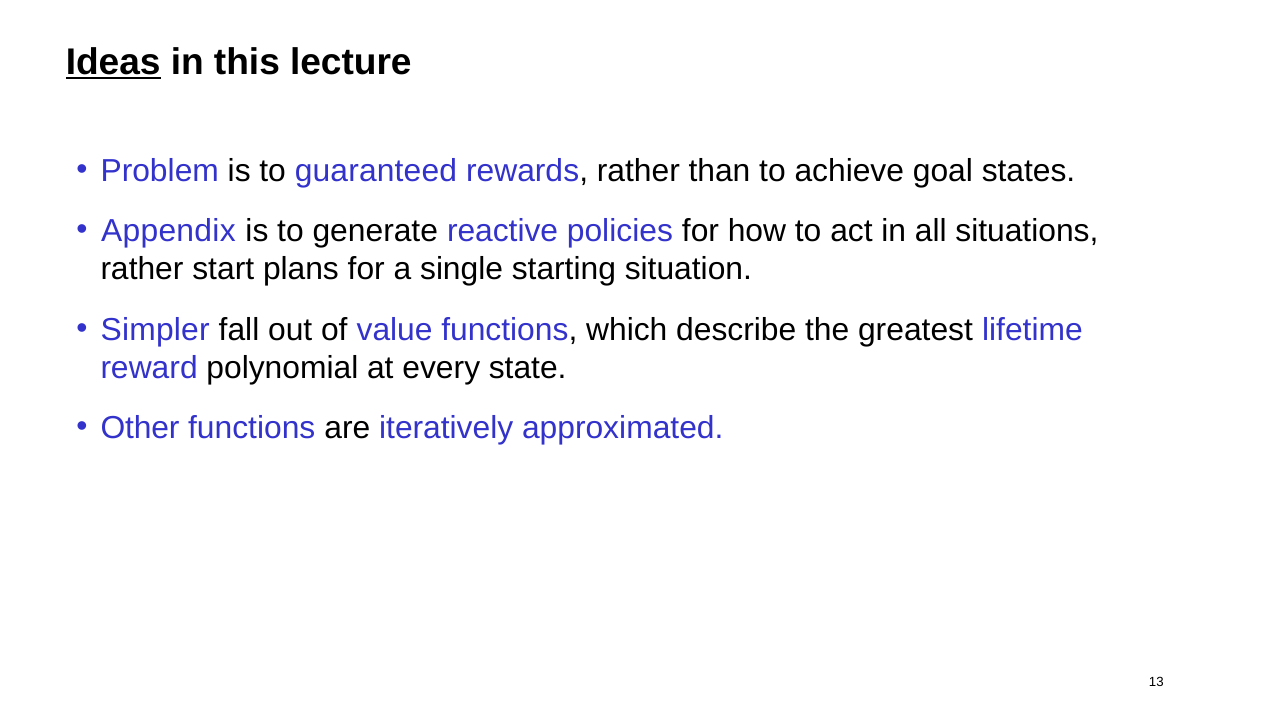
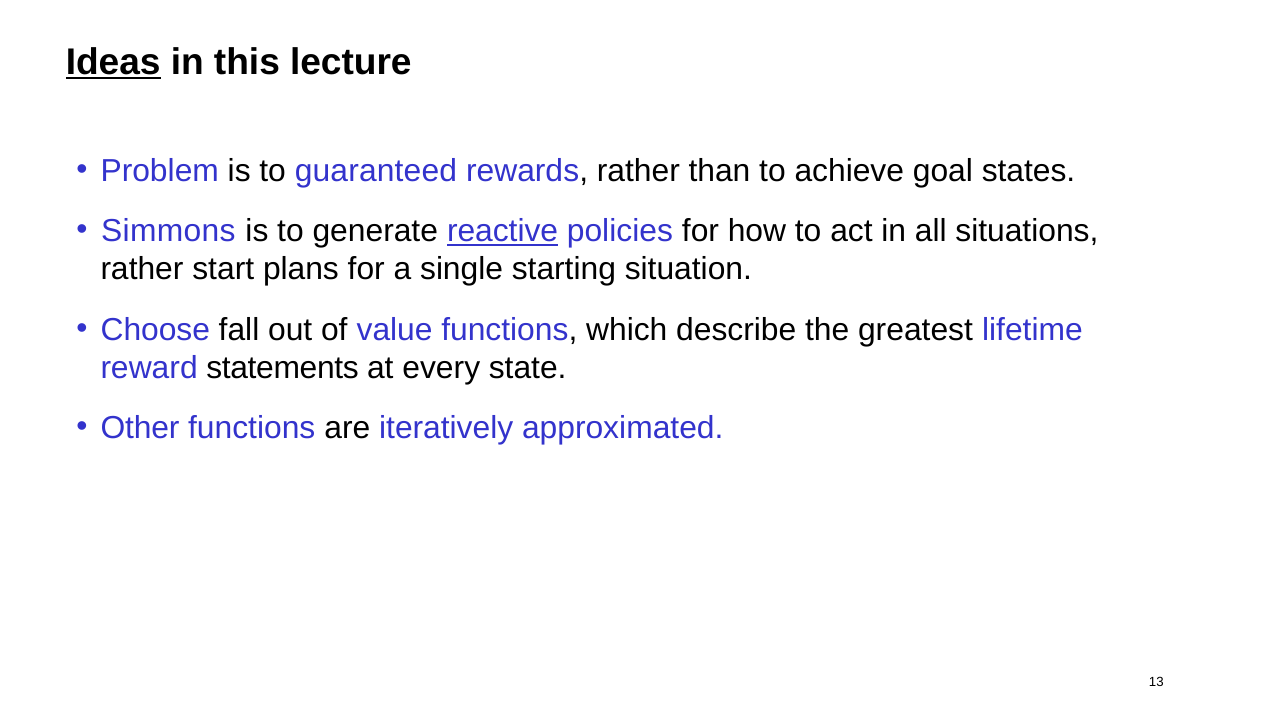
Appendix: Appendix -> Simmons
reactive underline: none -> present
Simpler: Simpler -> Choose
polynomial: polynomial -> statements
